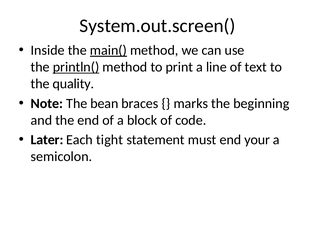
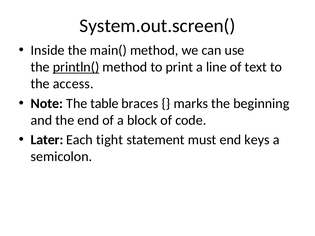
main( underline: present -> none
quality: quality -> access
bean: bean -> table
your: your -> keys
